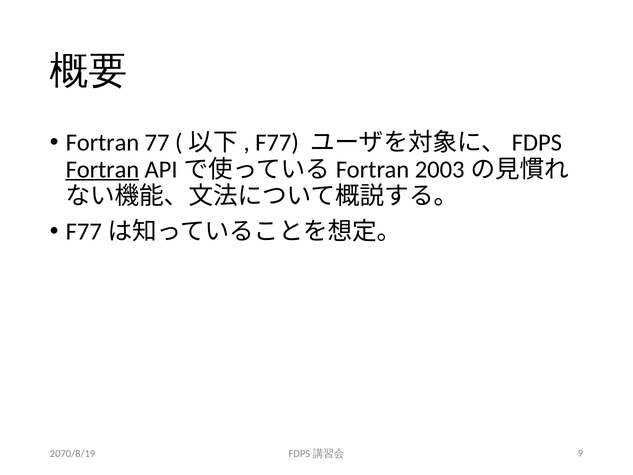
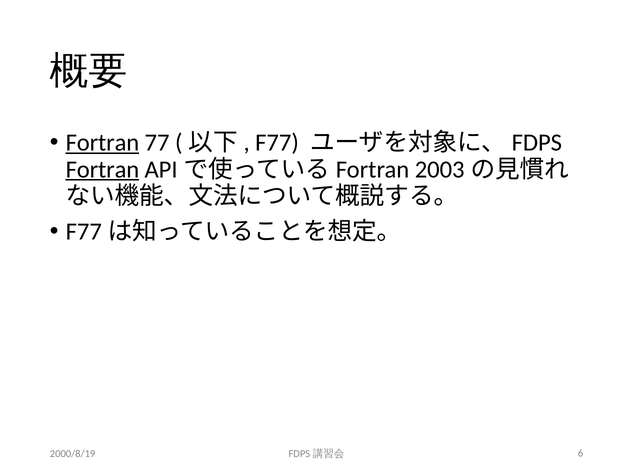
Fortran at (102, 143) underline: none -> present
2070/8/19: 2070/8/19 -> 2000/8/19
9: 9 -> 6
